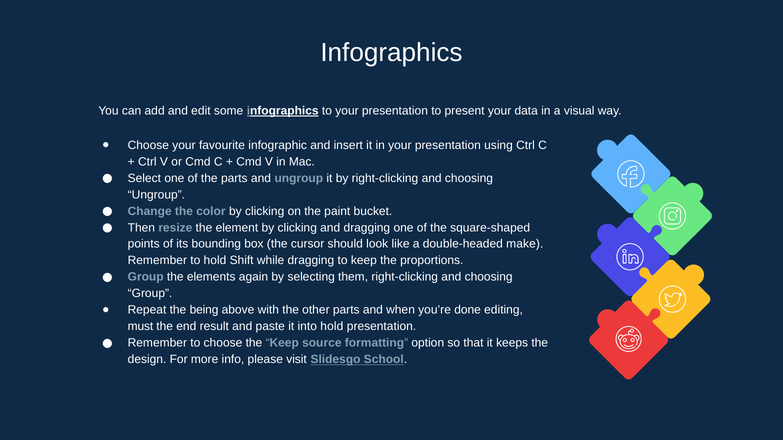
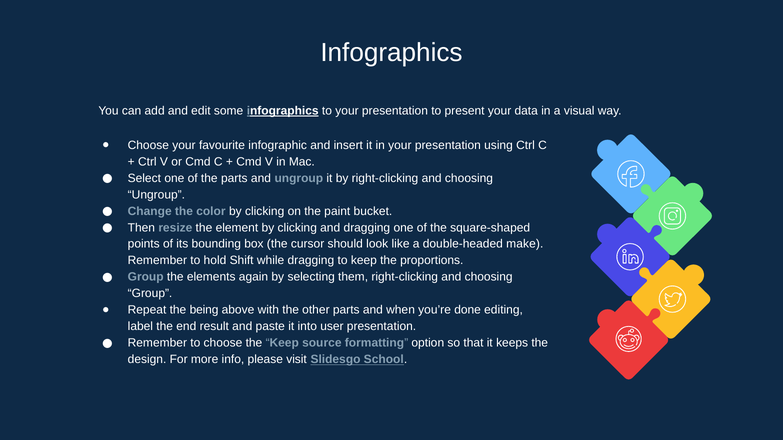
must: must -> label
into hold: hold -> user
